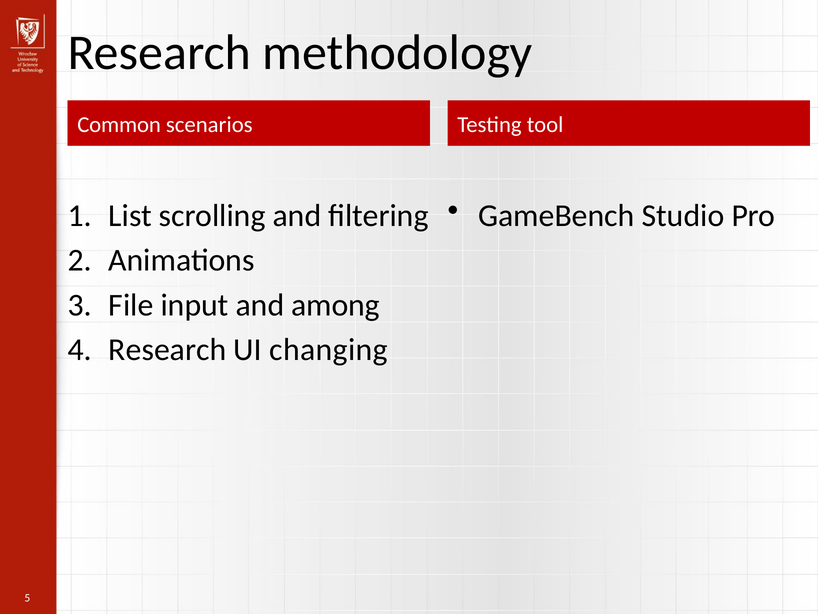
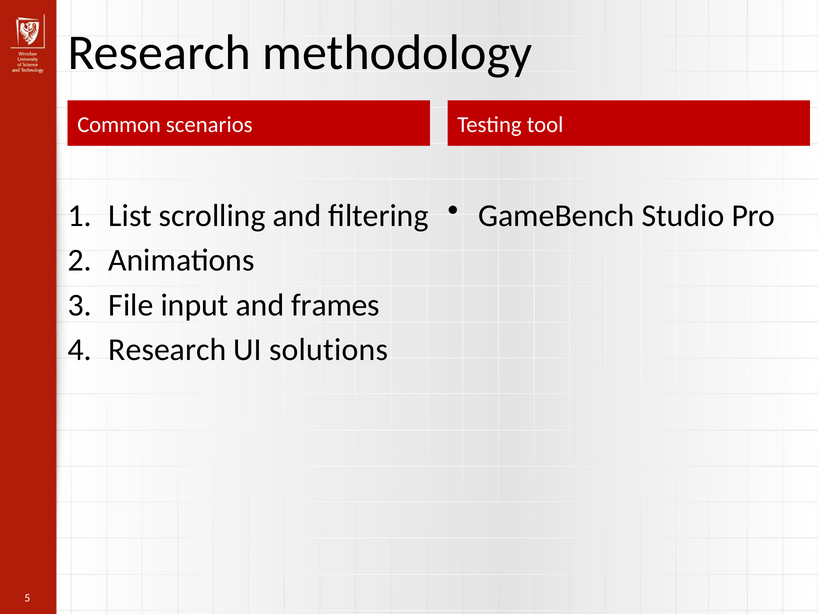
among: among -> frames
changing: changing -> solutions
